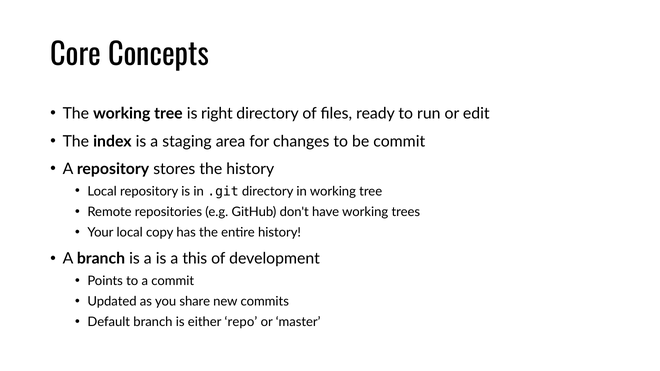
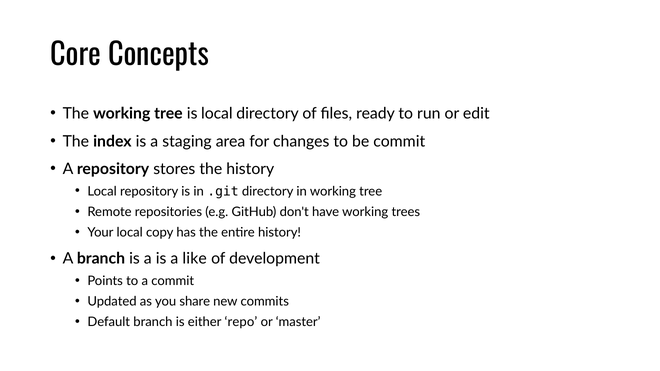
is right: right -> local
this: this -> like
